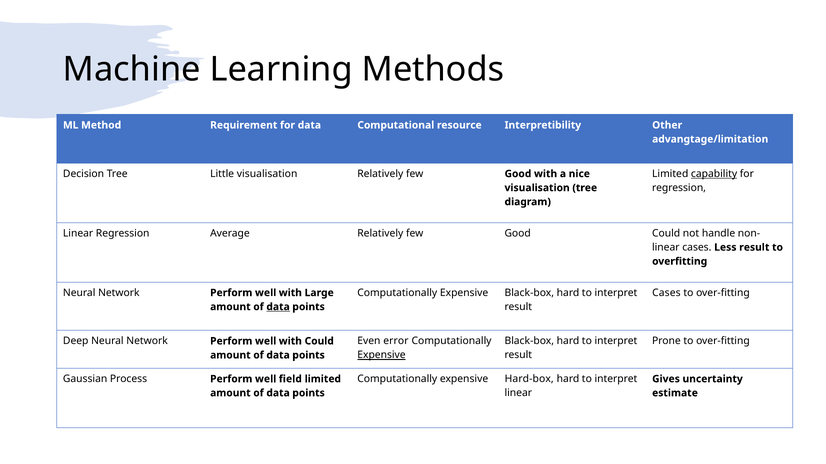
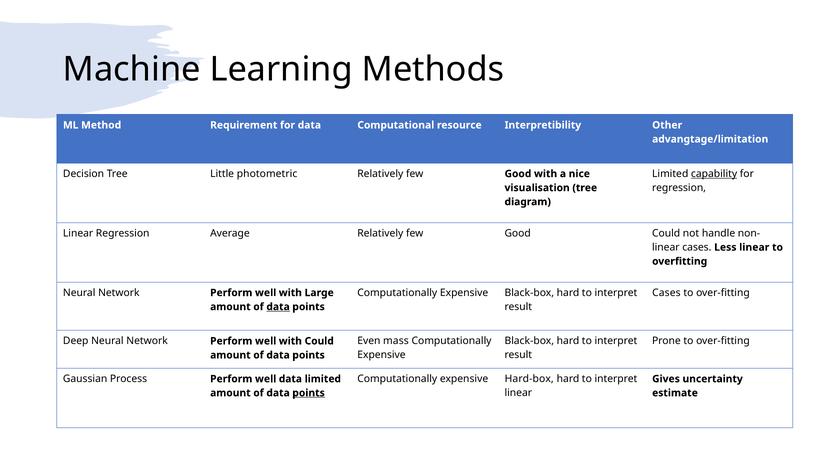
Little visualisation: visualisation -> photometric
Less result: result -> linear
error: error -> mass
Expensive at (381, 356) underline: present -> none
well field: field -> data
points at (309, 393) underline: none -> present
